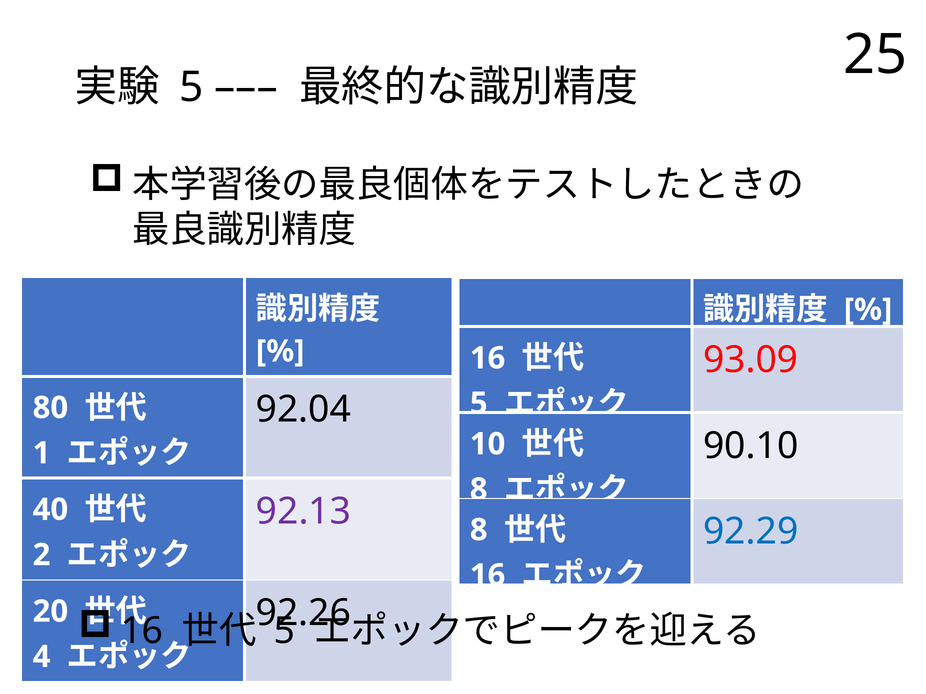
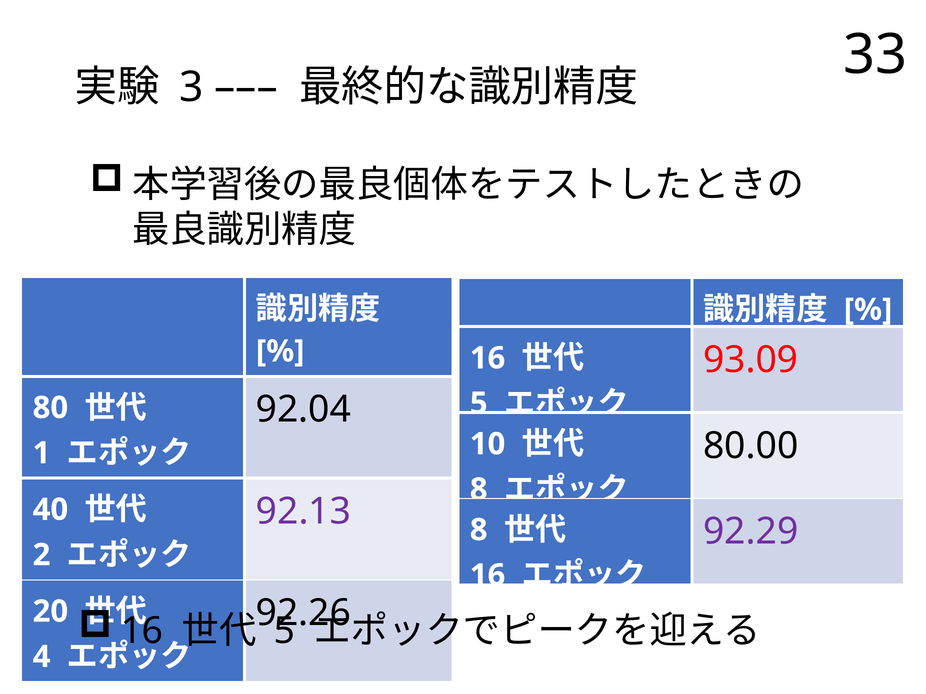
5 at (191, 87): 5 -> 3
25: 25 -> 33
90.10: 90.10 -> 80.00
92.29 colour: blue -> purple
